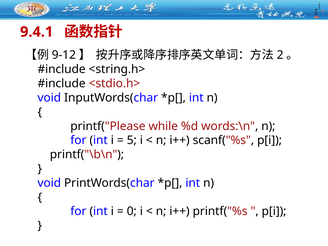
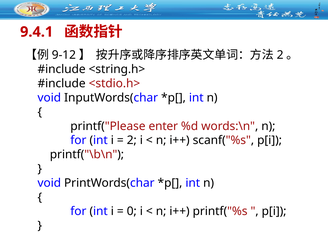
while: while -> enter
5 at (132, 140): 5 -> 2
